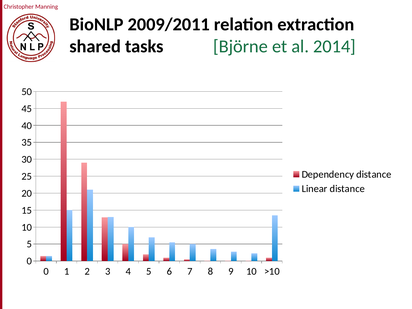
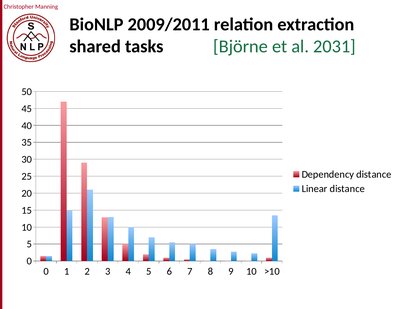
2014: 2014 -> 2031
